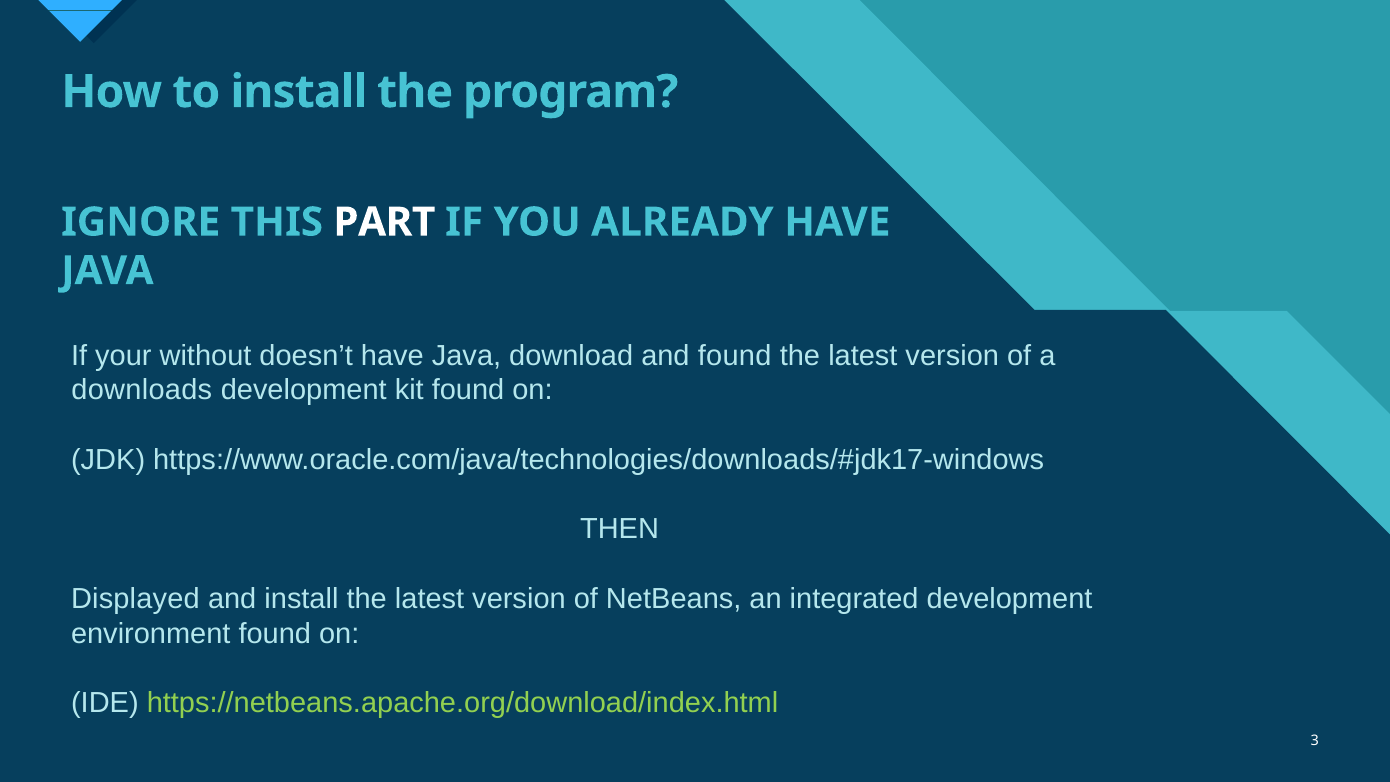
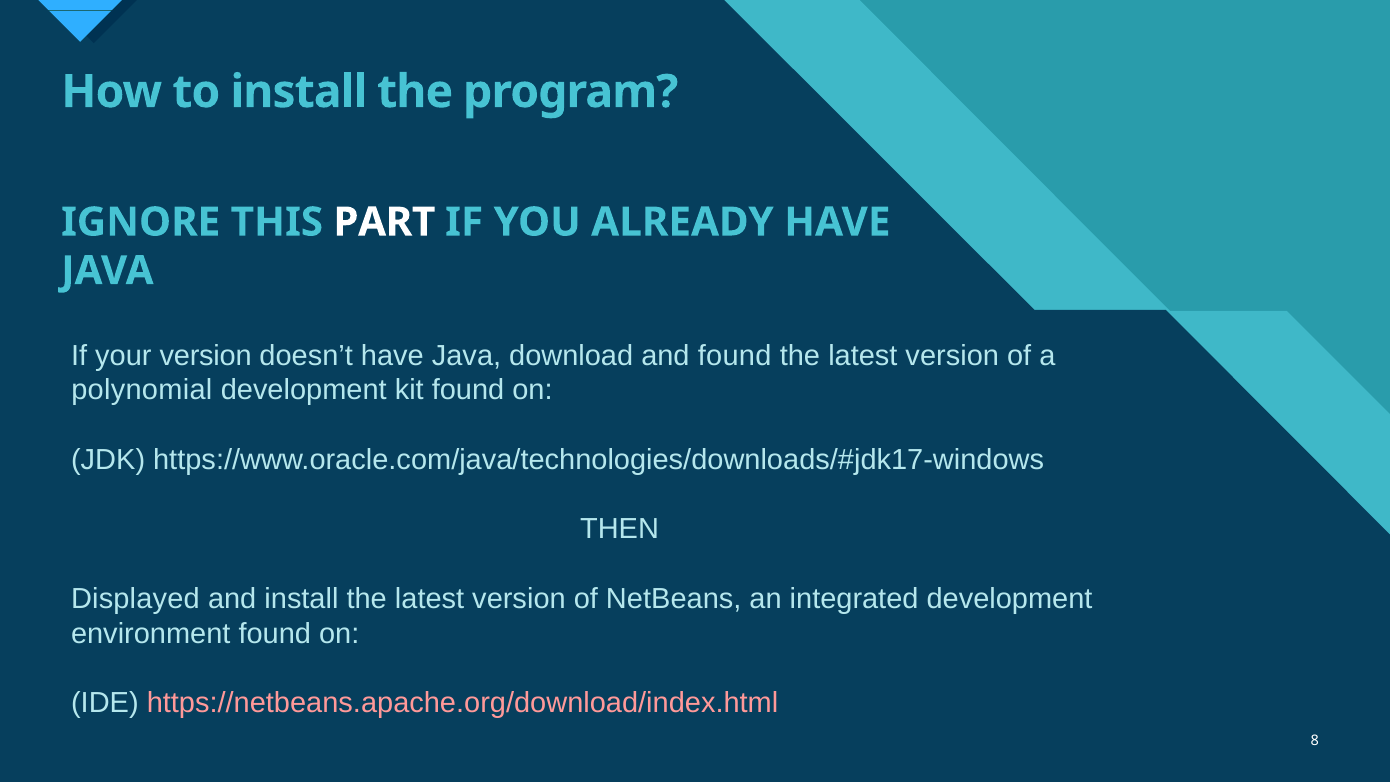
your without: without -> version
downloads: downloads -> polynomial
https://netbeans.apache.org/download/index.html colour: light green -> pink
3: 3 -> 8
